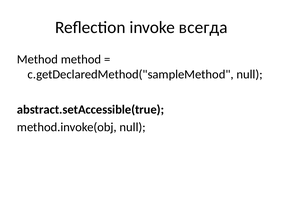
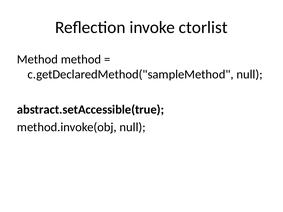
всегда: всегда -> ctorlist
